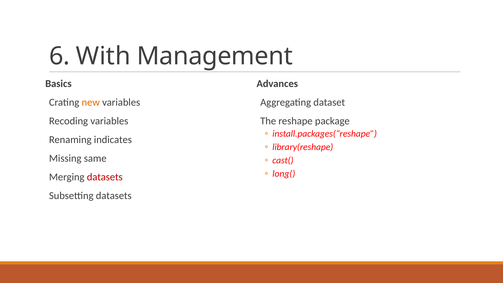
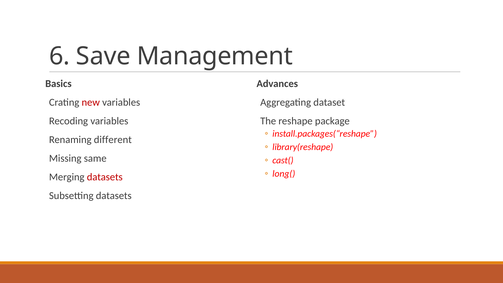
With: With -> Save
new colour: orange -> red
indicates: indicates -> different
